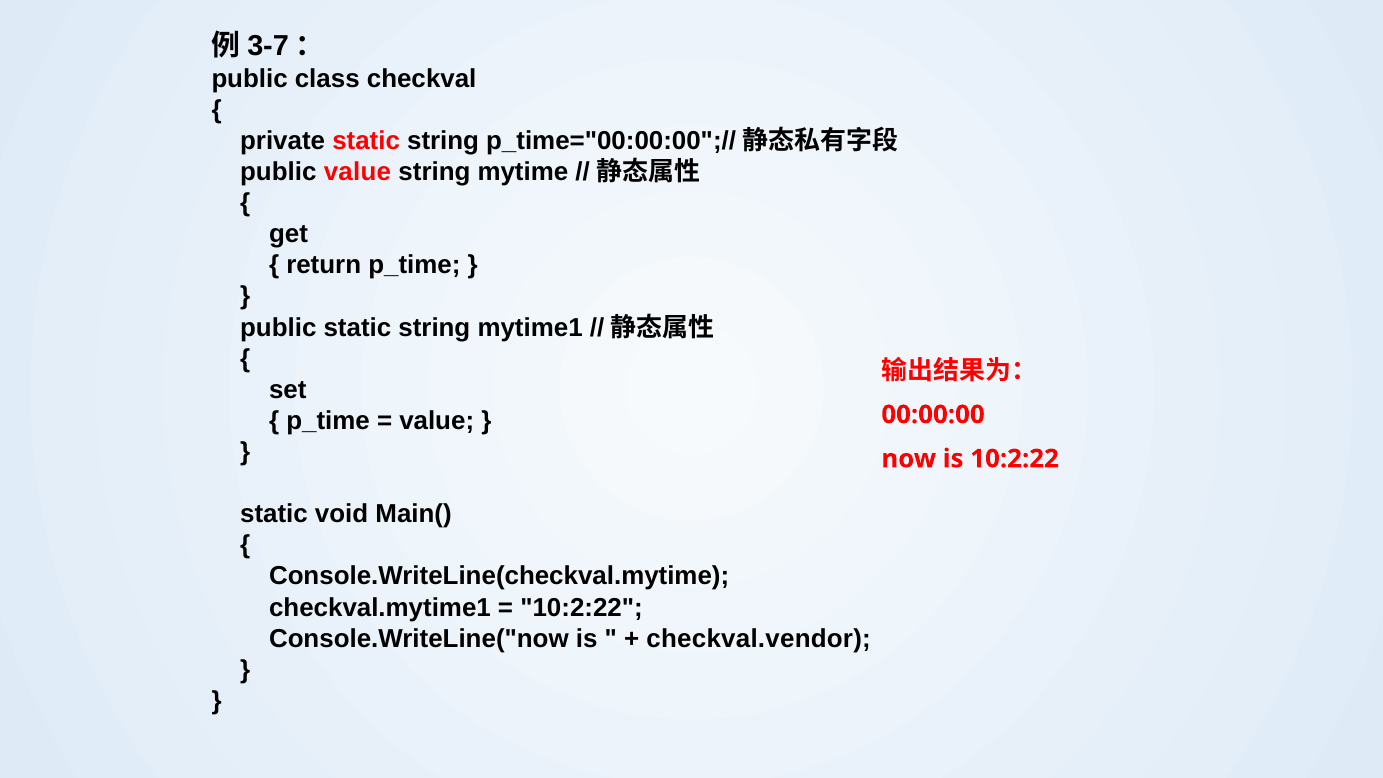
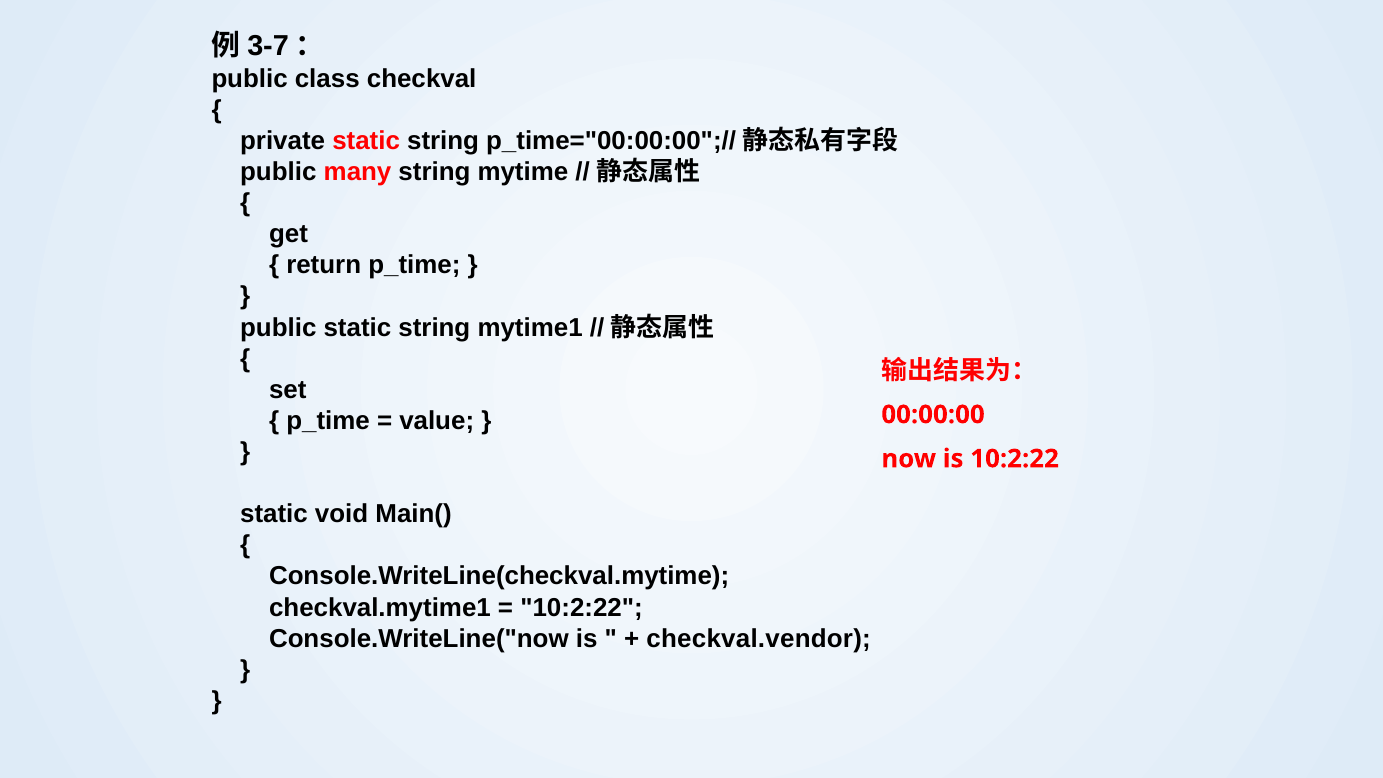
public value: value -> many
